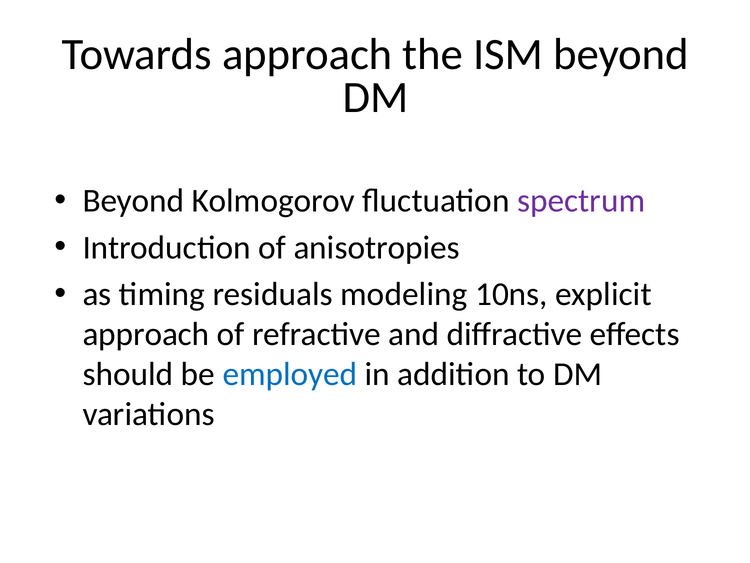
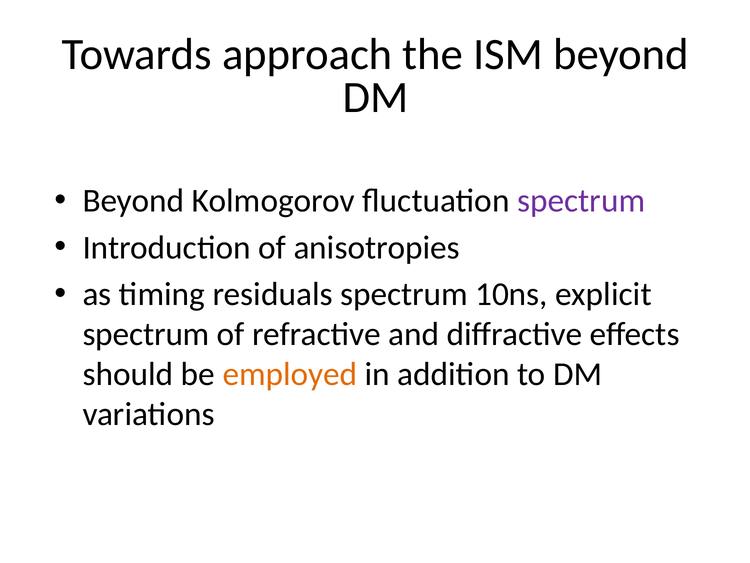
residuals modeling: modeling -> spectrum
approach at (146, 334): approach -> spectrum
employed colour: blue -> orange
